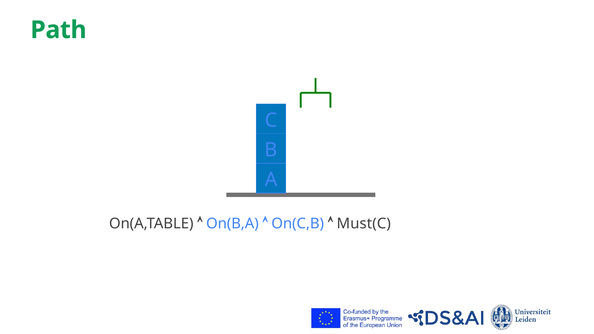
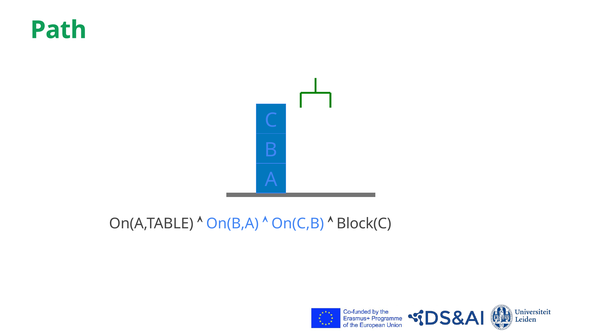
Must(C: Must(C -> Block(C
